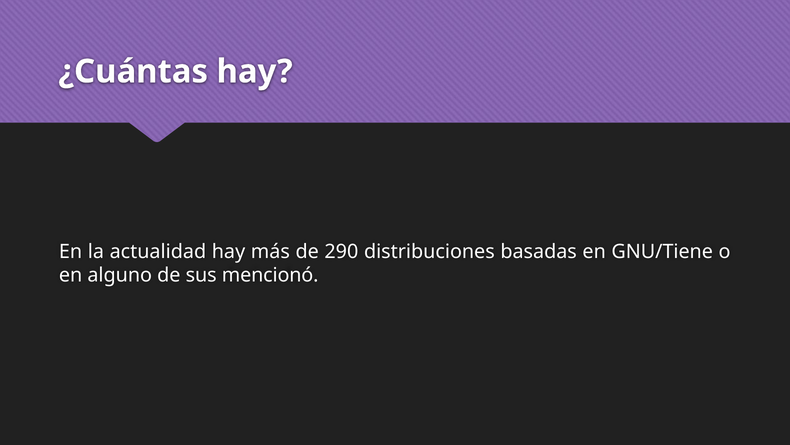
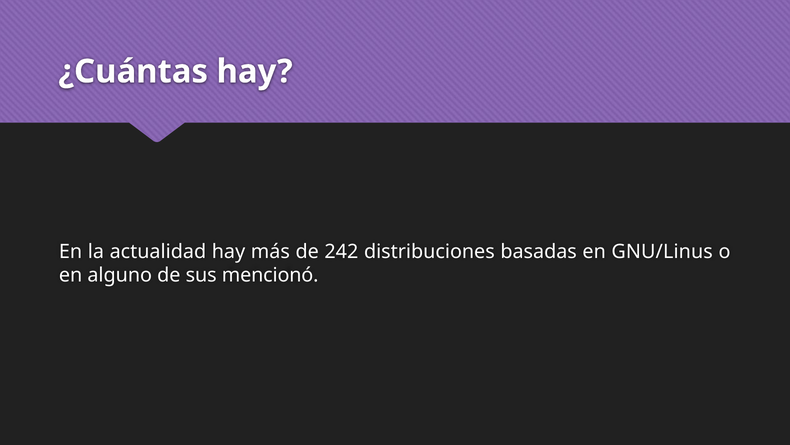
290: 290 -> 242
GNU/Tiene: GNU/Tiene -> GNU/Linus
